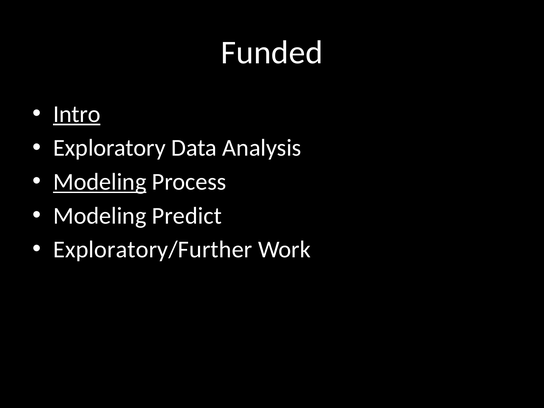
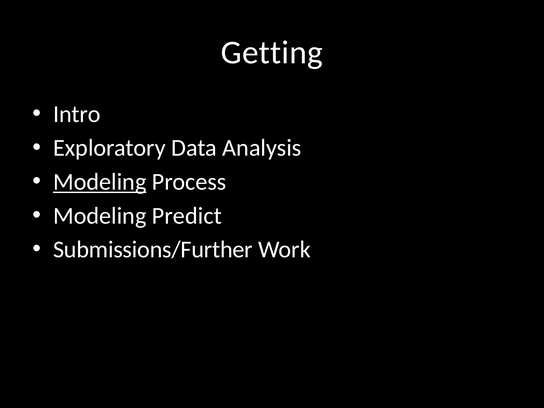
Funded: Funded -> Getting
Intro underline: present -> none
Exploratory/Further: Exploratory/Further -> Submissions/Further
